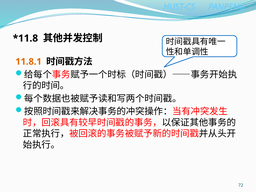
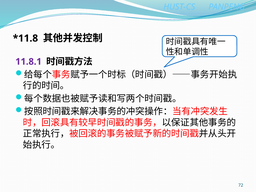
11.8.1 colour: orange -> purple
